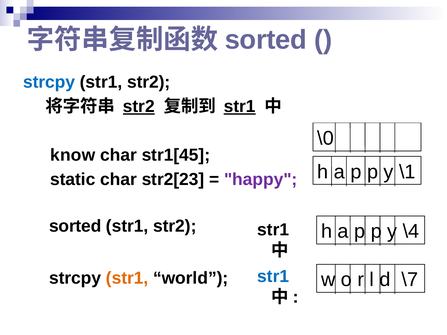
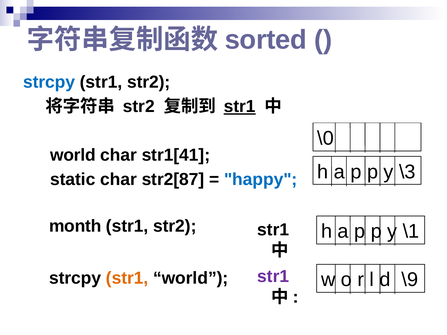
str2 at (139, 107) underline: present -> none
know at (73, 155): know -> world
str1[45: str1[45 -> str1[41
\1: \1 -> \3
str2[23: str2[23 -> str2[87
happy colour: purple -> blue
sorted at (75, 226): sorted -> month
\4: \4 -> \1
str1 at (273, 277) colour: blue -> purple
\7: \7 -> \9
